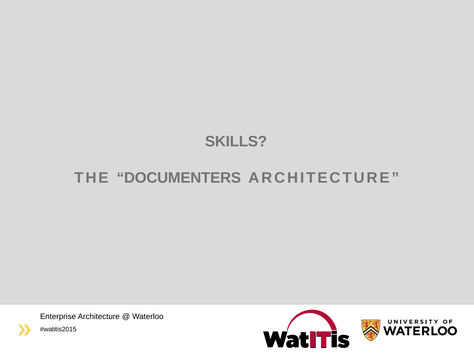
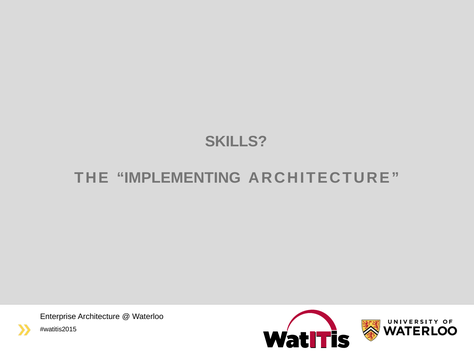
DOCUMENTERS: DOCUMENTERS -> IMPLEMENTING
